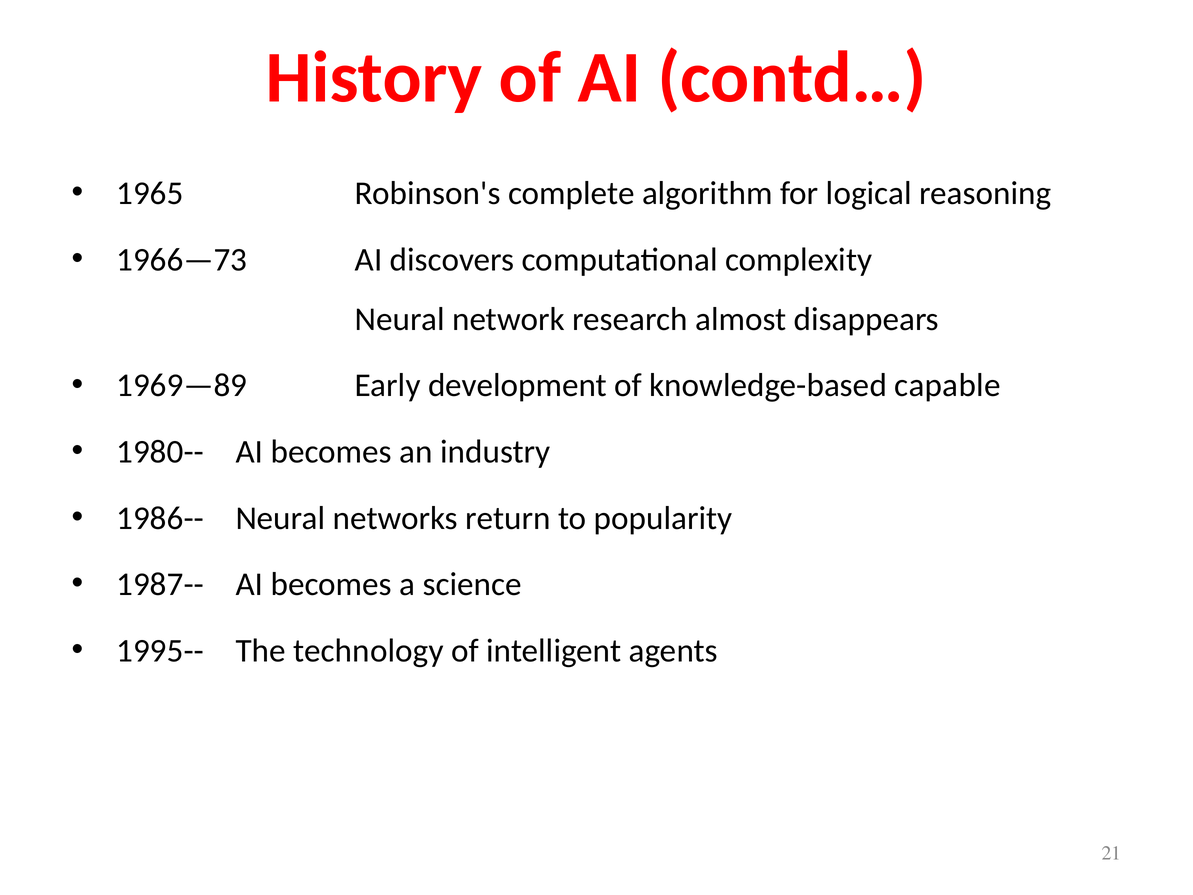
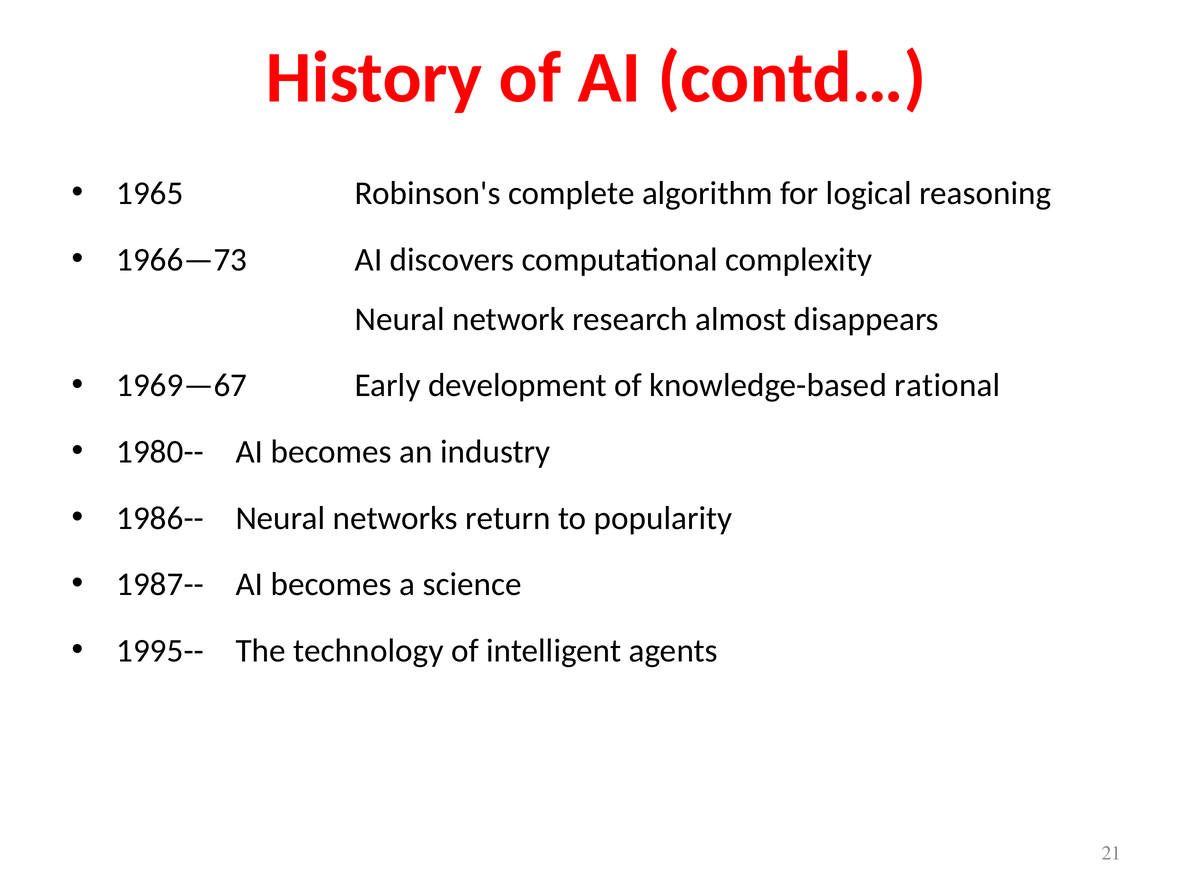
1969—89: 1969—89 -> 1969—67
capable: capable -> rational
